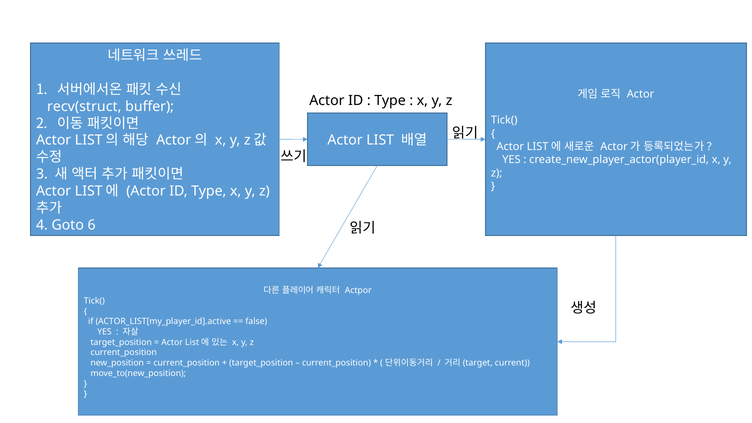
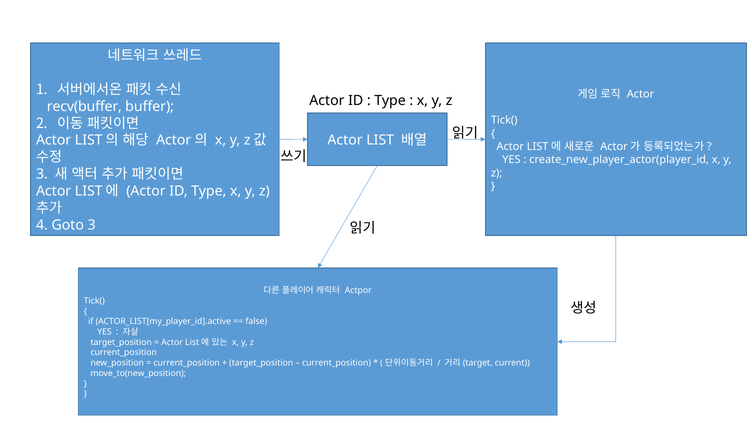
recv(struct: recv(struct -> recv(buffer
Goto 6: 6 -> 3
